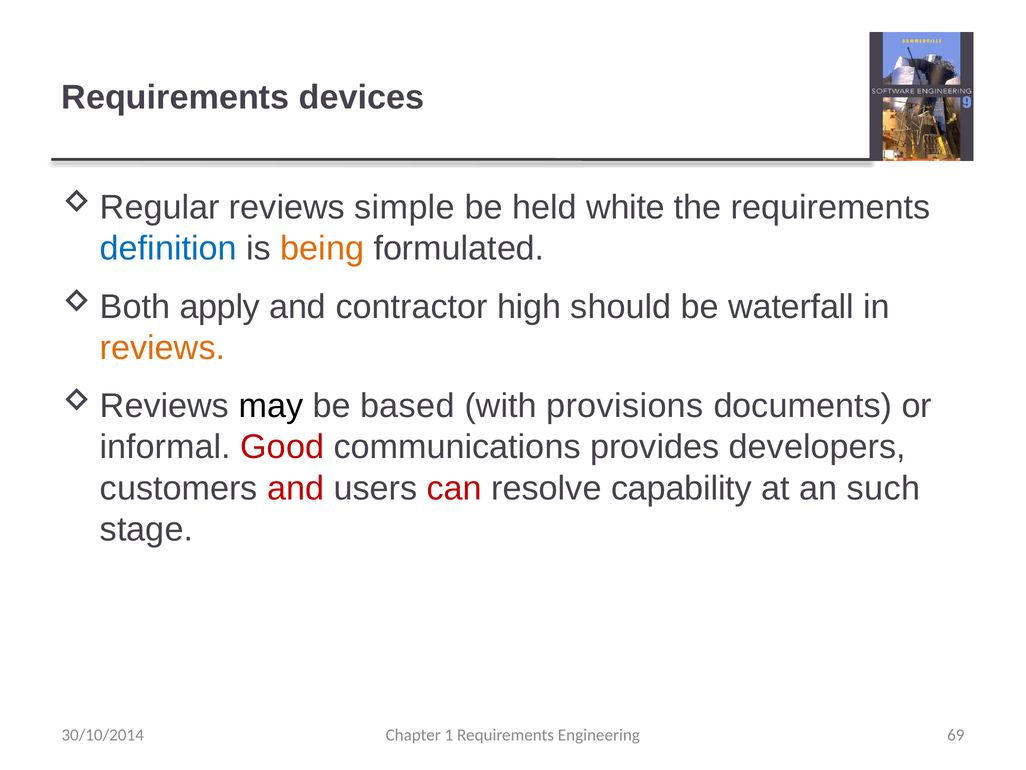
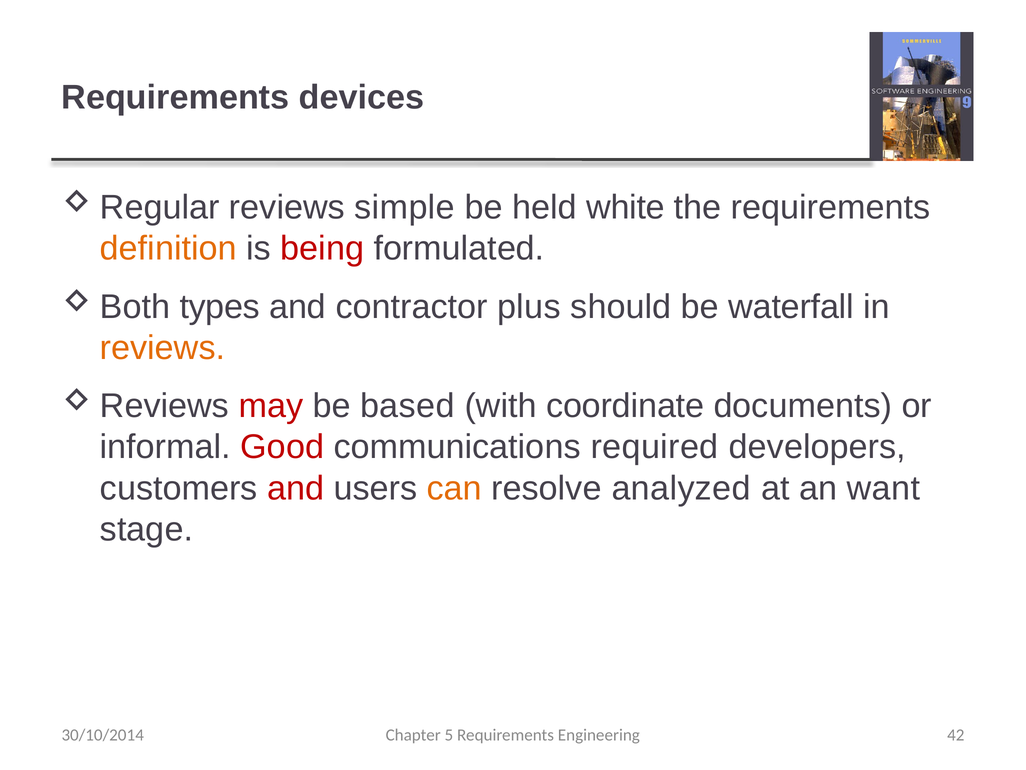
definition colour: blue -> orange
being colour: orange -> red
apply: apply -> types
high: high -> plus
may colour: black -> red
provisions: provisions -> coordinate
provides: provides -> required
can colour: red -> orange
capability: capability -> analyzed
such: such -> want
1: 1 -> 5
69: 69 -> 42
